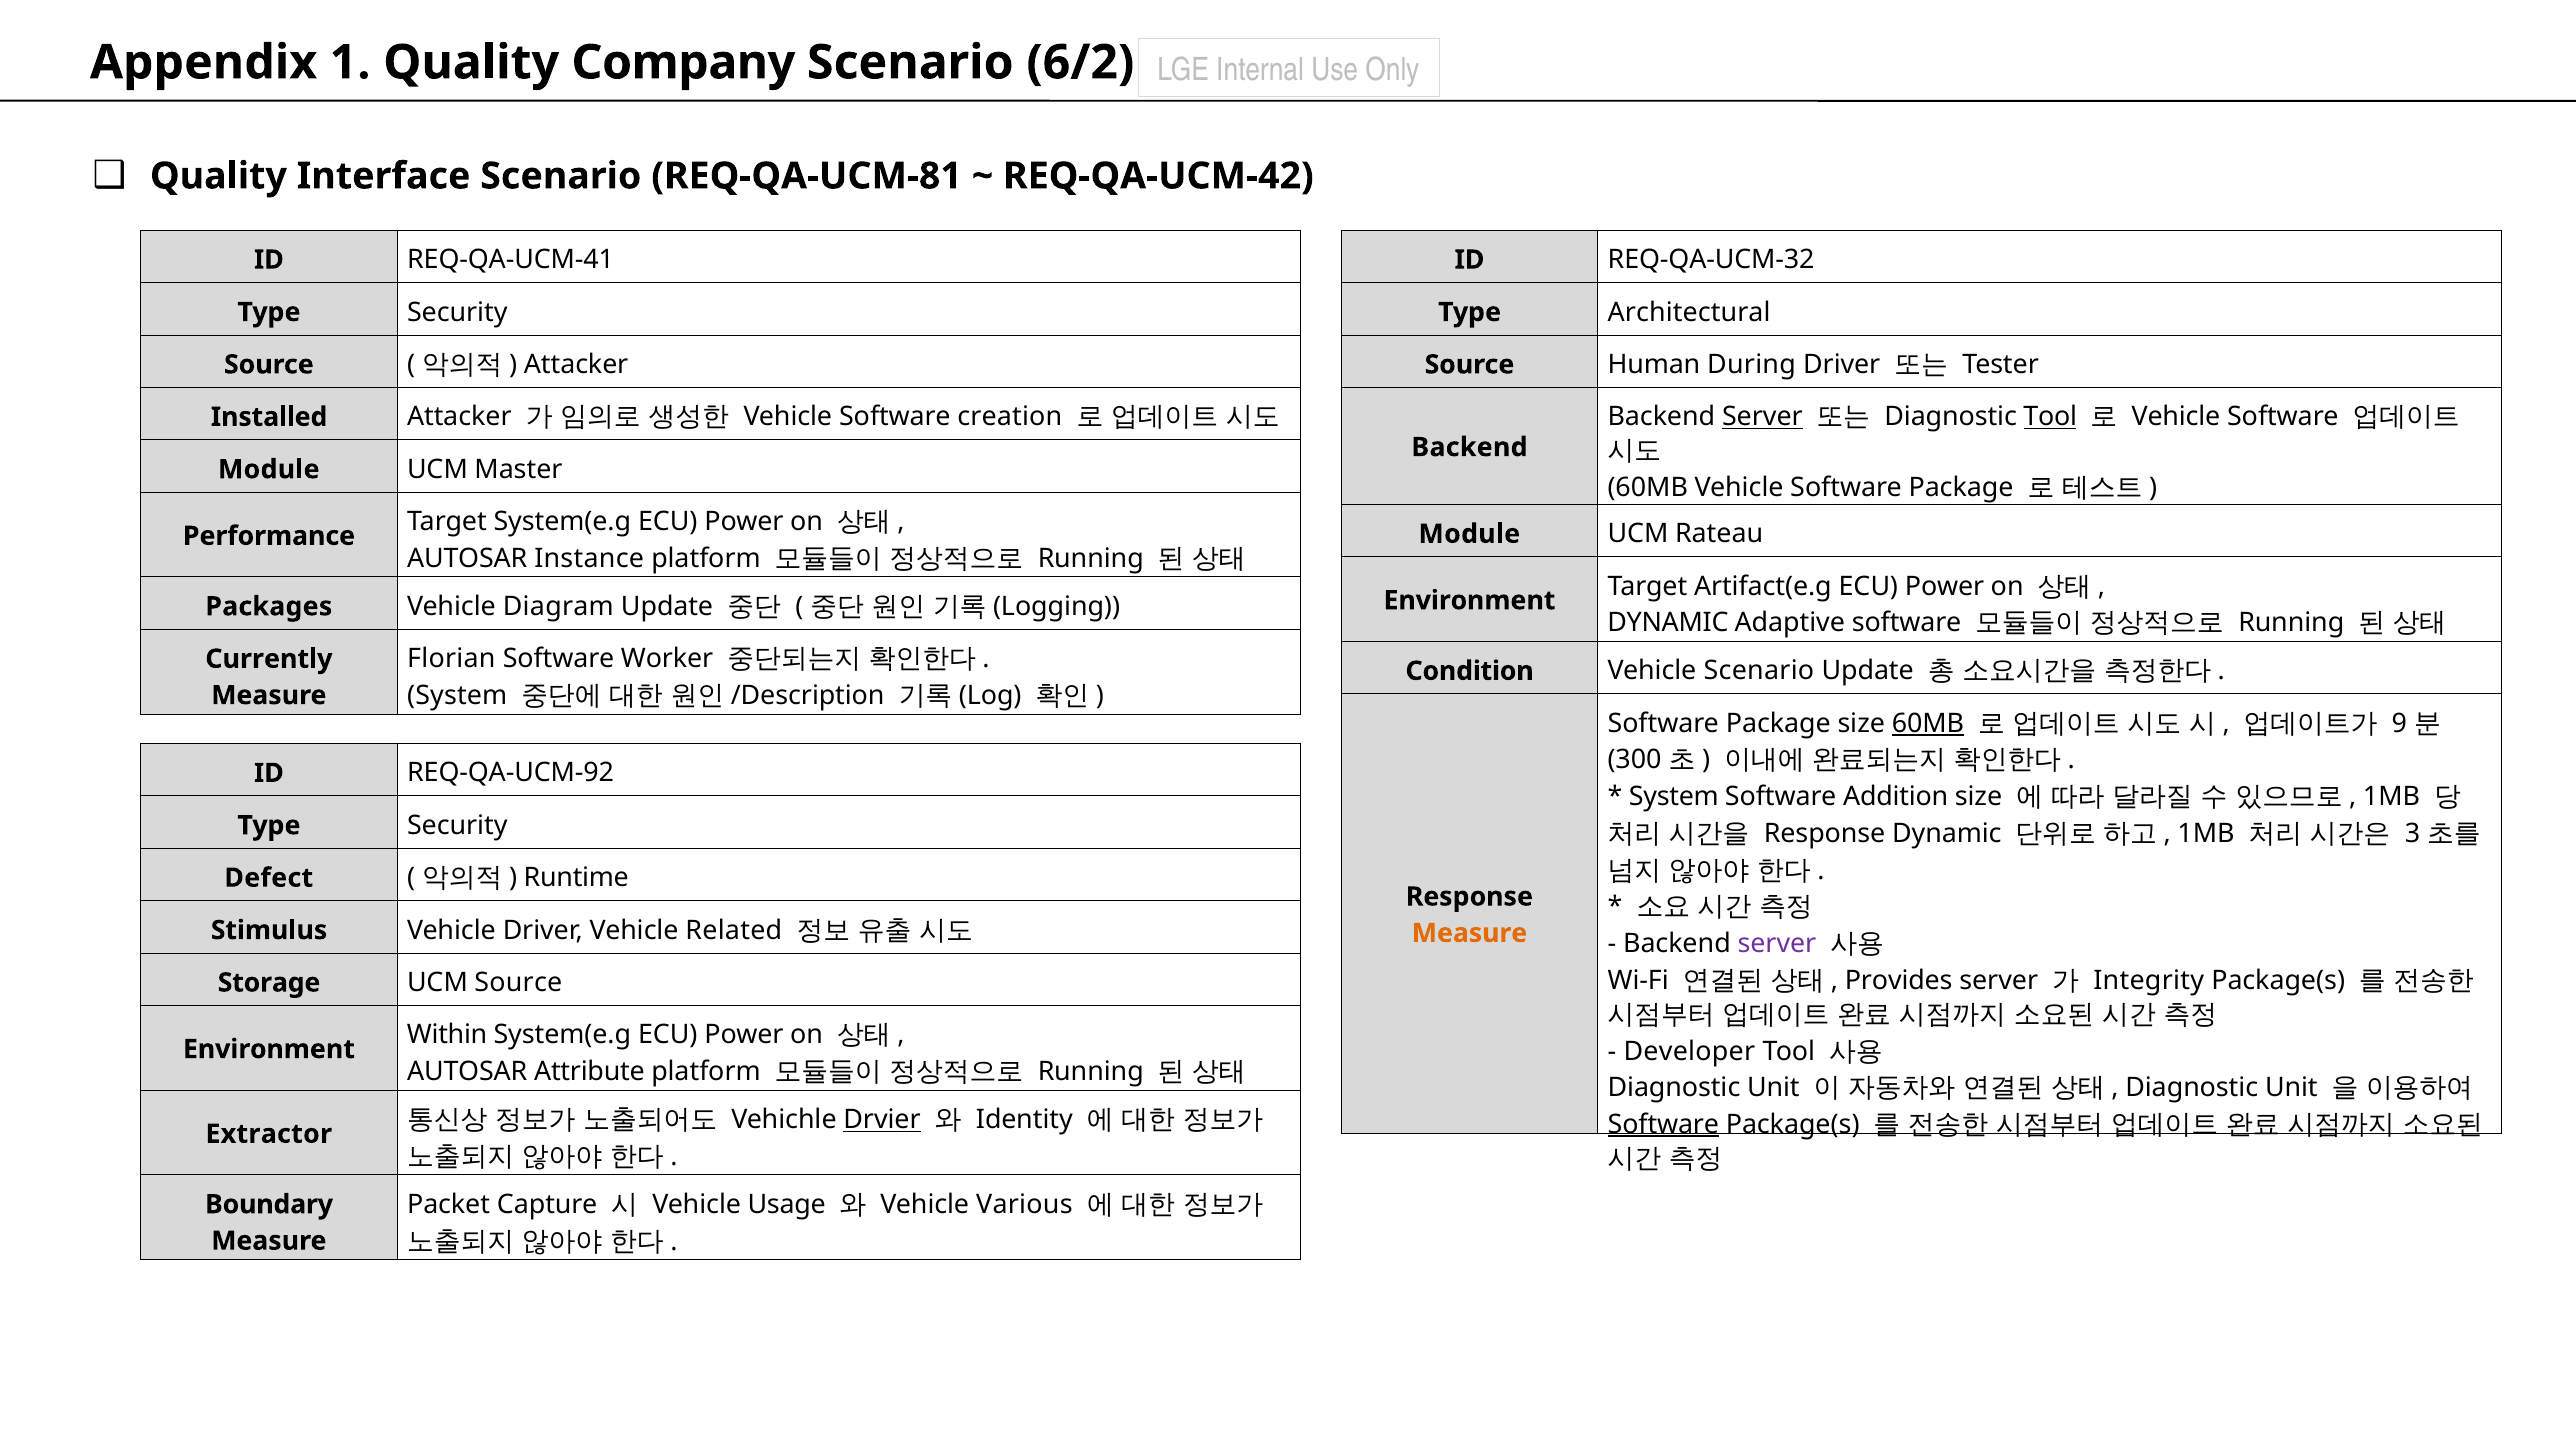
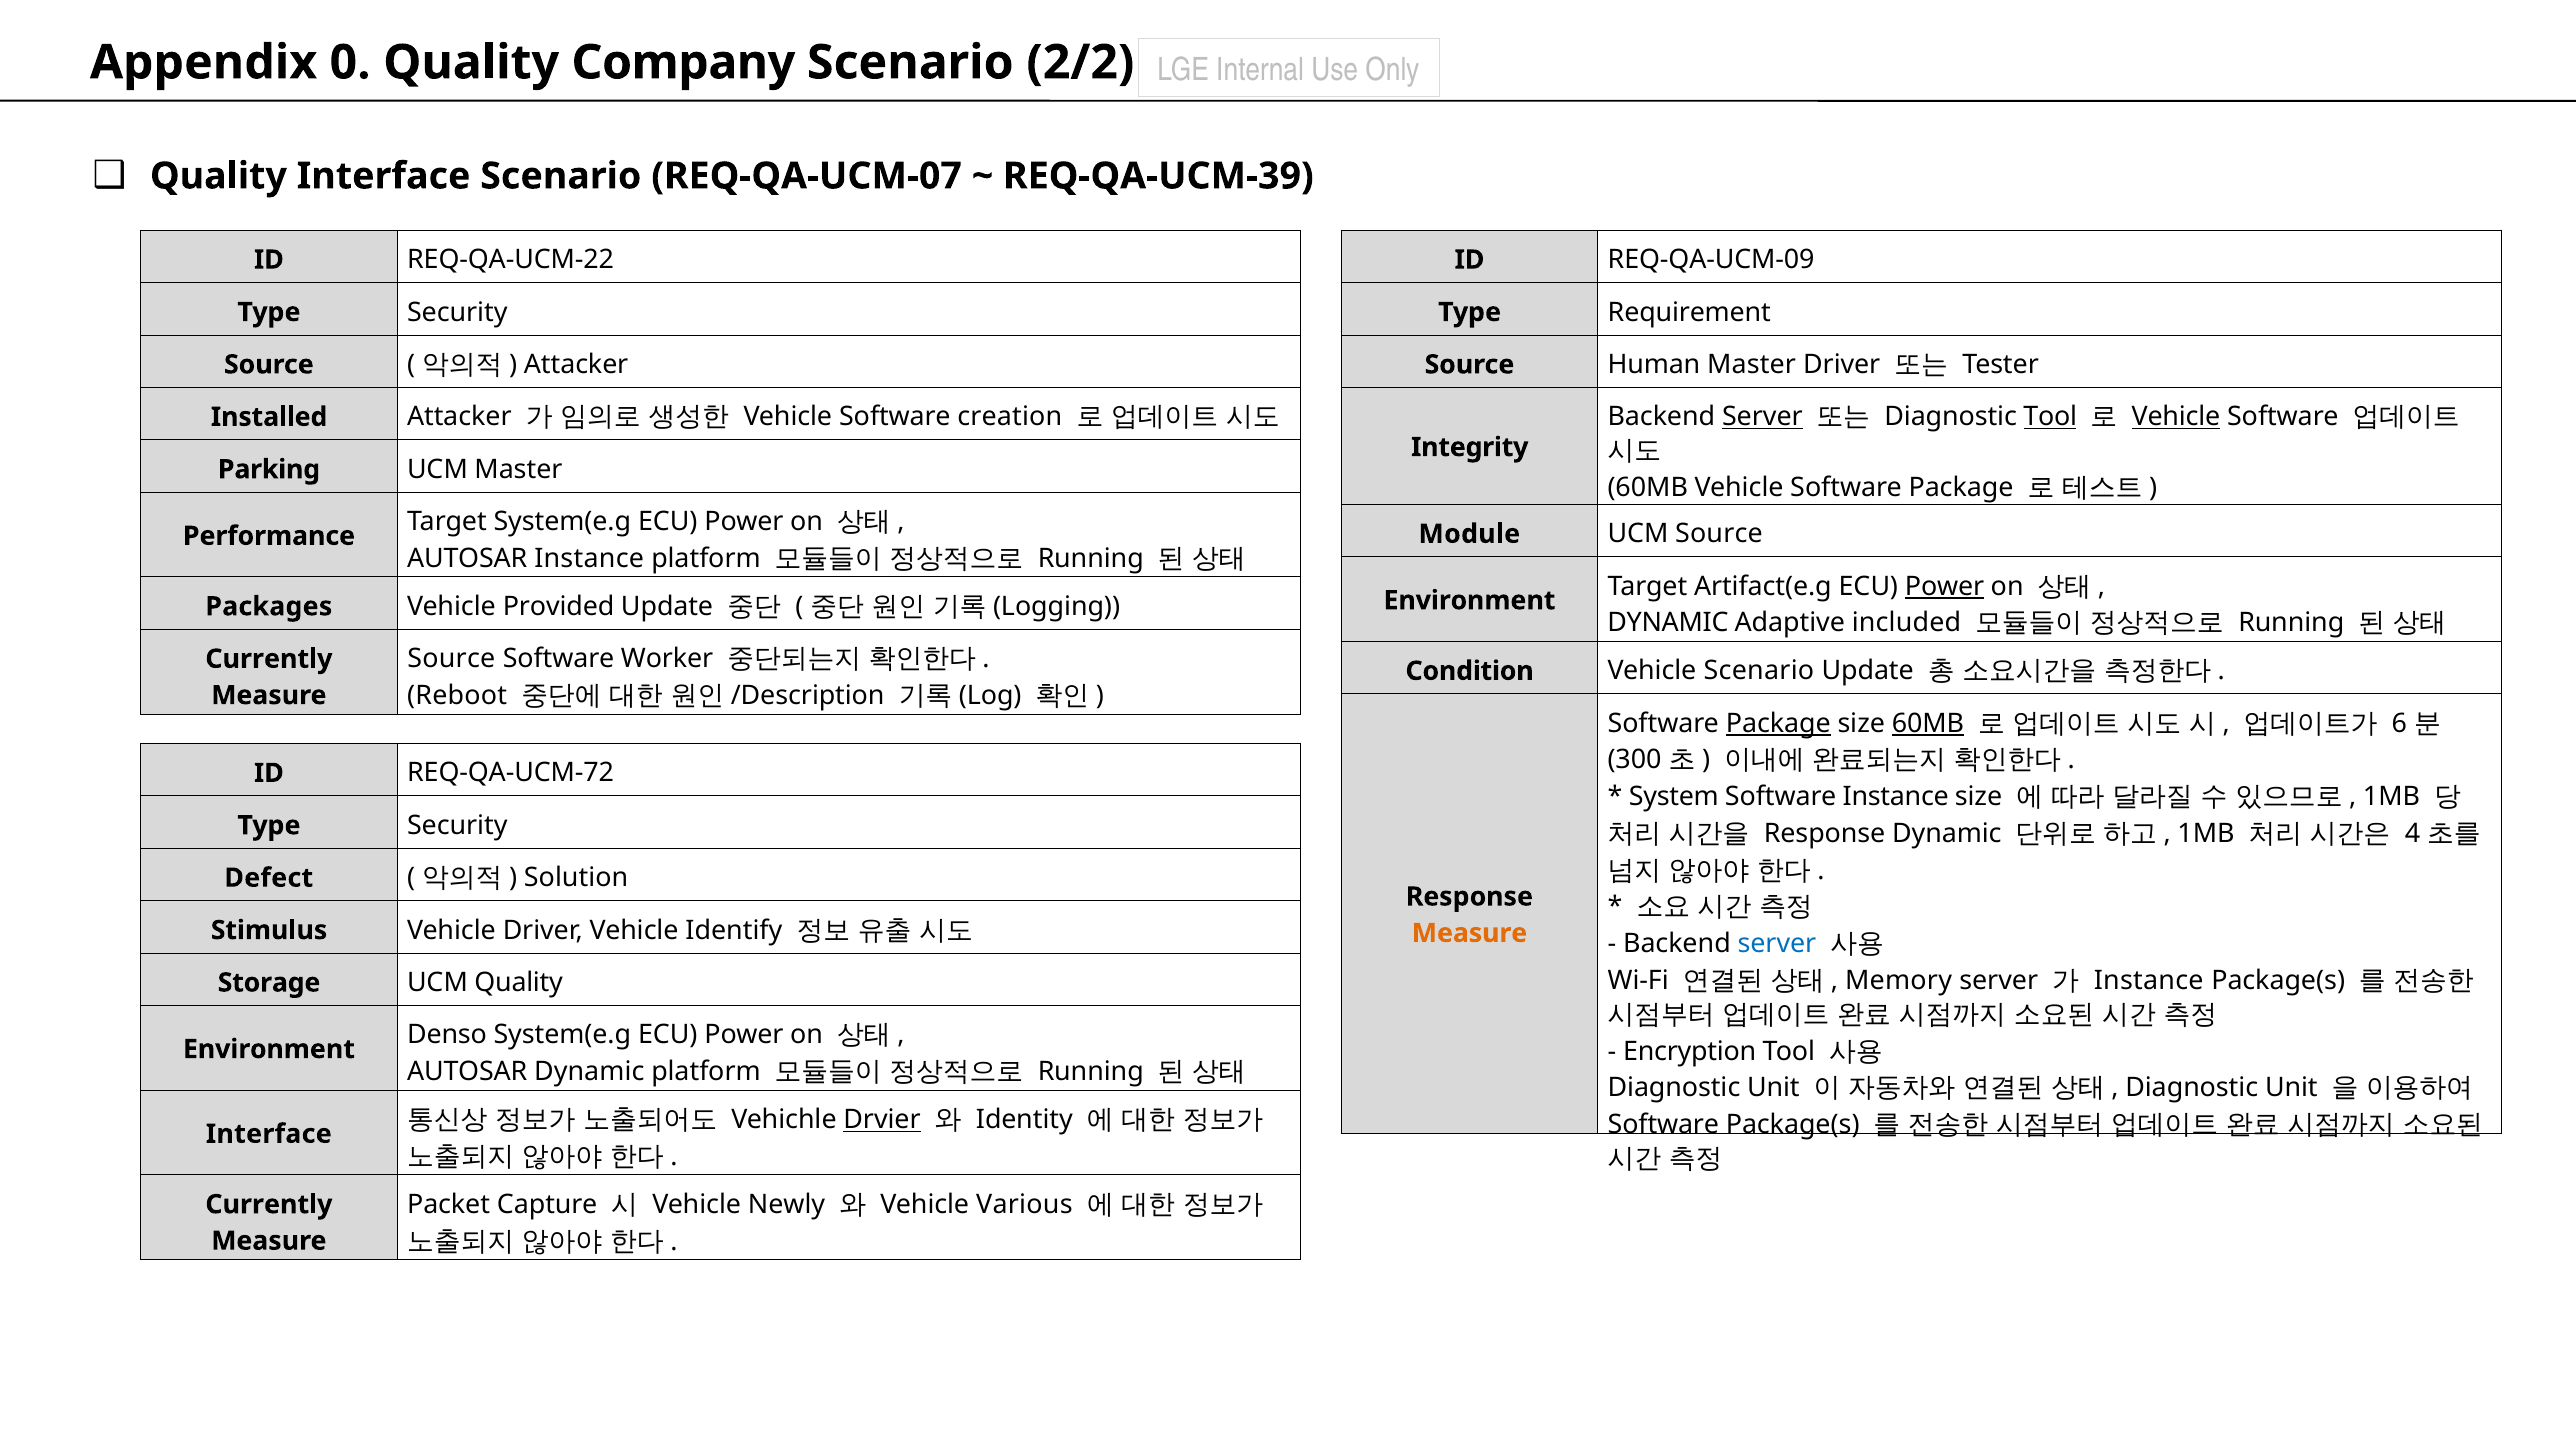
1: 1 -> 0
6/2: 6/2 -> 2/2
REQ-QA-UCM-81: REQ-QA-UCM-81 -> REQ-QA-UCM-07
REQ-QA-UCM-42: REQ-QA-UCM-42 -> REQ-QA-UCM-39
REQ-QA-UCM-41: REQ-QA-UCM-41 -> REQ-QA-UCM-22
REQ-QA-UCM-32: REQ-QA-UCM-32 -> REQ-QA-UCM-09
Architectural: Architectural -> Requirement
Human During: During -> Master
Vehicle at (2176, 417) underline: none -> present
Backend at (1469, 447): Backend -> Integrity
Module at (269, 469): Module -> Parking
UCM Rateau: Rateau -> Source
Power at (1945, 586) underline: none -> present
Diagram: Diagram -> Provided
Adaptive software: software -> included
Florian at (451, 659): Florian -> Source
System at (457, 696): System -> Reboot
Package at (1778, 723) underline: none -> present
9: 9 -> 6
REQ-QA-UCM-92: REQ-QA-UCM-92 -> REQ-QA-UCM-72
Software Addition: Addition -> Instance
3: 3 -> 4
Runtime: Runtime -> Solution
Related: Related -> Identify
server at (1777, 944) colour: purple -> blue
Provides: Provides -> Memory
Integrity at (2149, 981): Integrity -> Instance
UCM Source: Source -> Quality
Within: Within -> Denso
Developer: Developer -> Encryption
AUTOSAR Attribute: Attribute -> Dynamic
Software at (1663, 1125) underline: present -> none
Extractor at (269, 1134): Extractor -> Interface
Usage: Usage -> Newly
Boundary at (269, 1204): Boundary -> Currently
